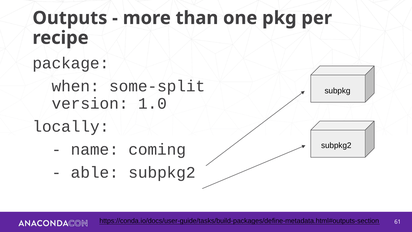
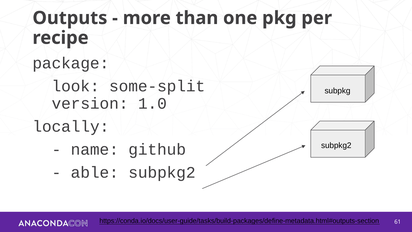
when: when -> look
coming: coming -> github
